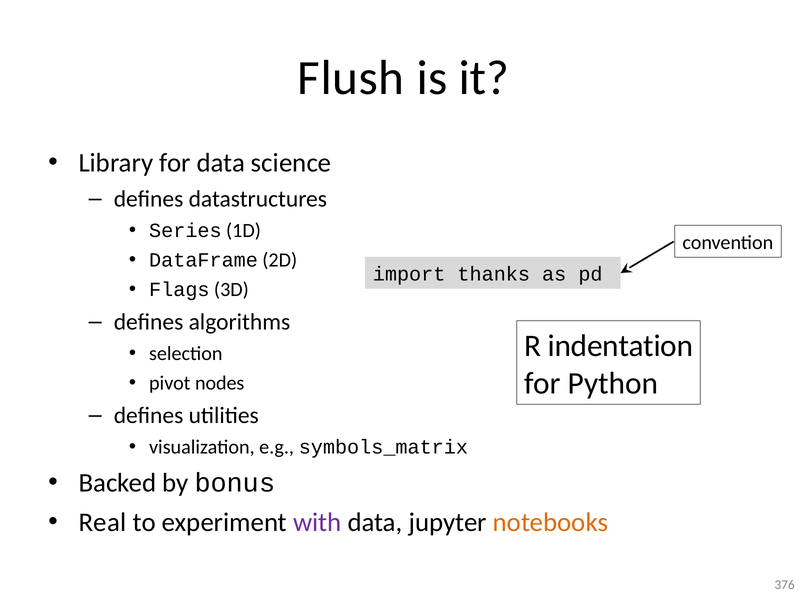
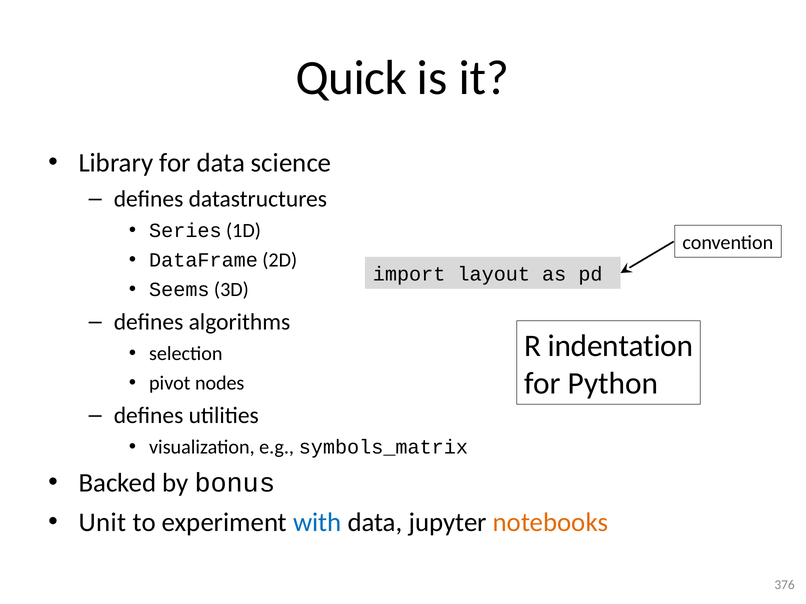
Flush: Flush -> Quick
thanks: thanks -> layout
Flags: Flags -> Seems
Real: Real -> Unit
with colour: purple -> blue
